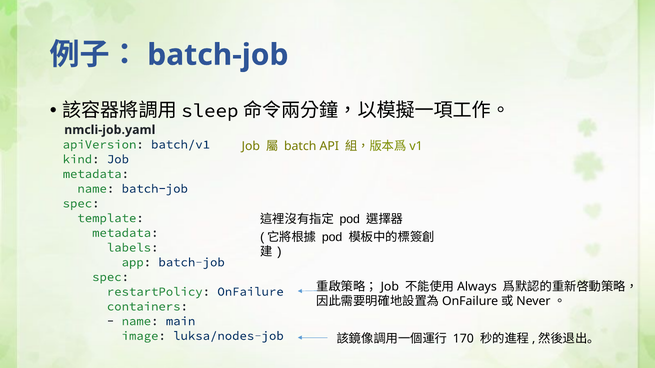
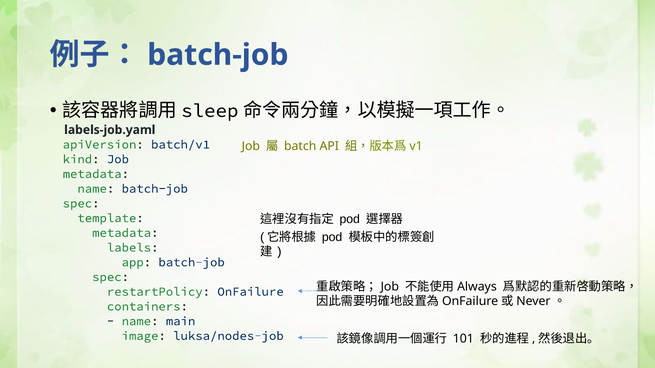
nmcli-job.yaml: nmcli-job.yaml -> labels-job.yaml
170: 170 -> 101
